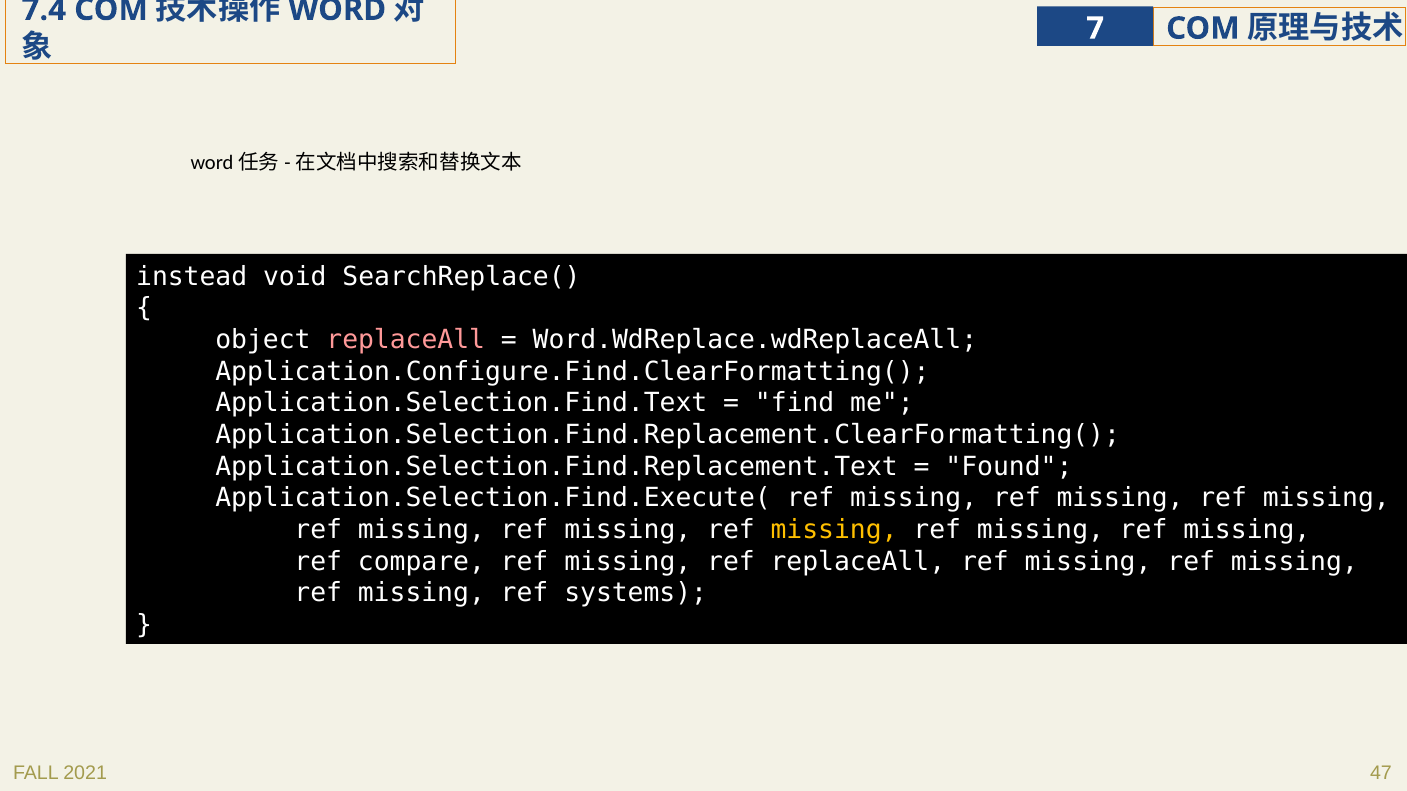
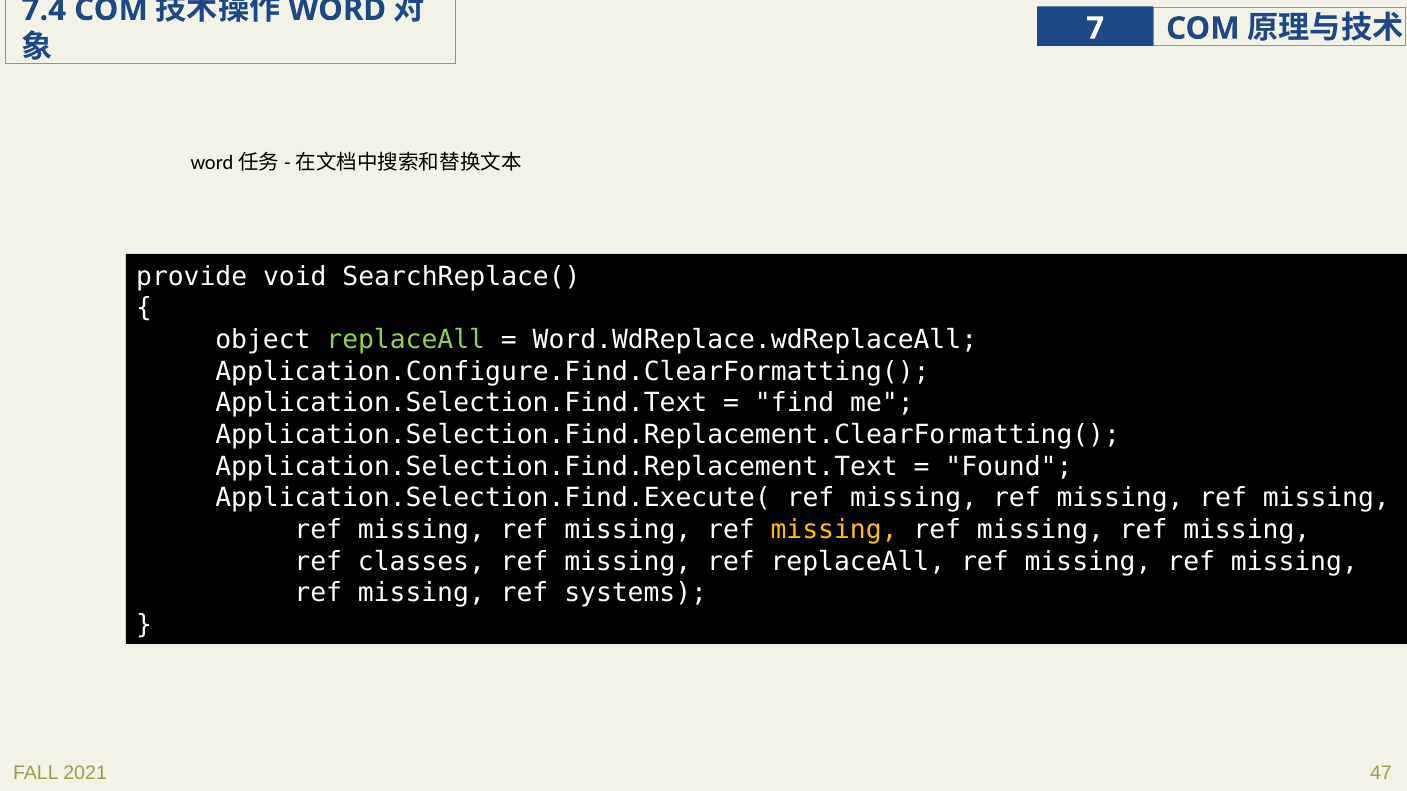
instead: instead -> provide
replaceAll at (406, 340) colour: pink -> light green
compare: compare -> classes
